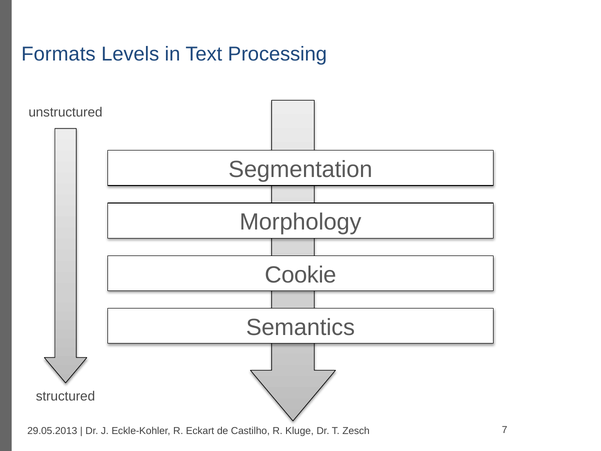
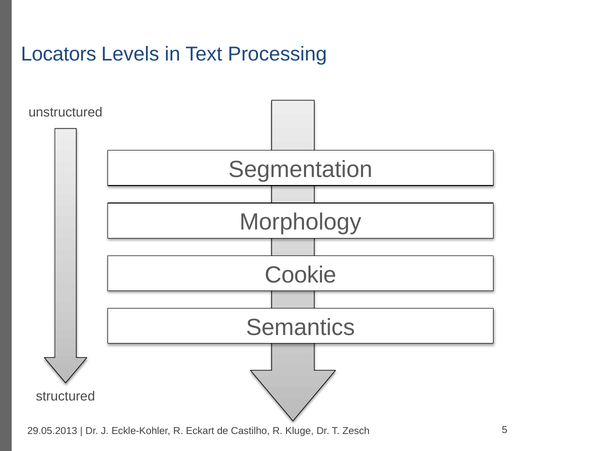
Formats: Formats -> Locators
7: 7 -> 5
